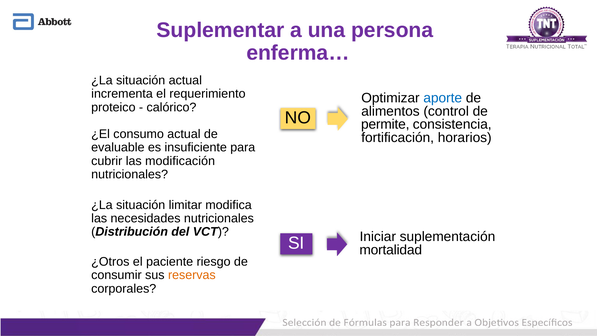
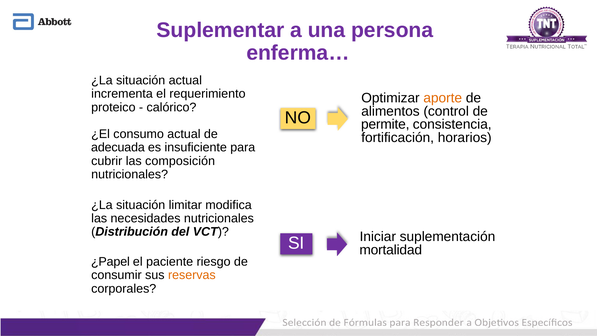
aporte colour: blue -> orange
evaluable: evaluable -> adecuada
modificación: modificación -> composición
¿Otros: ¿Otros -> ¿Papel
